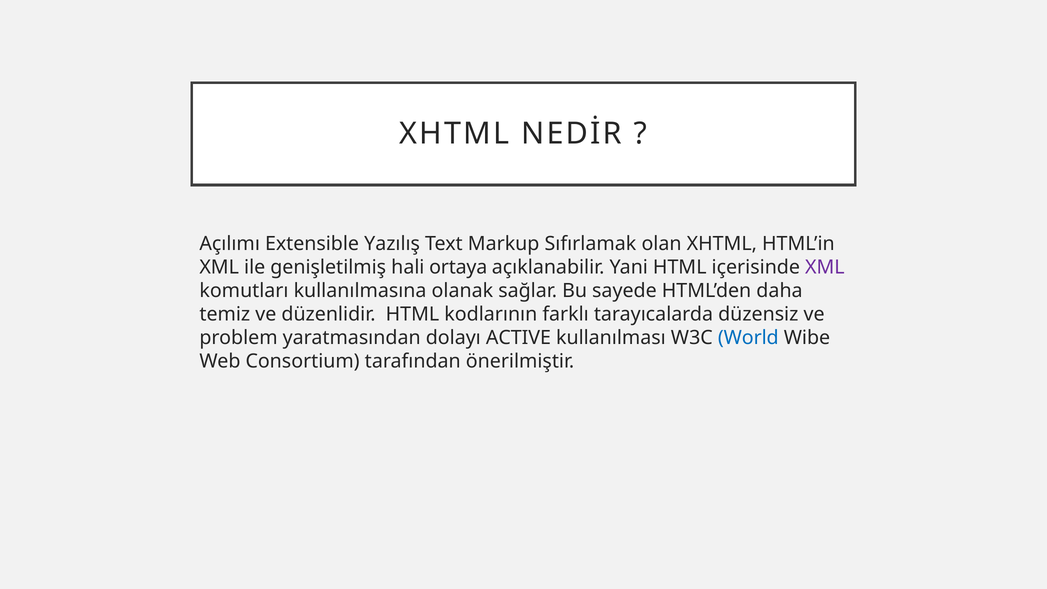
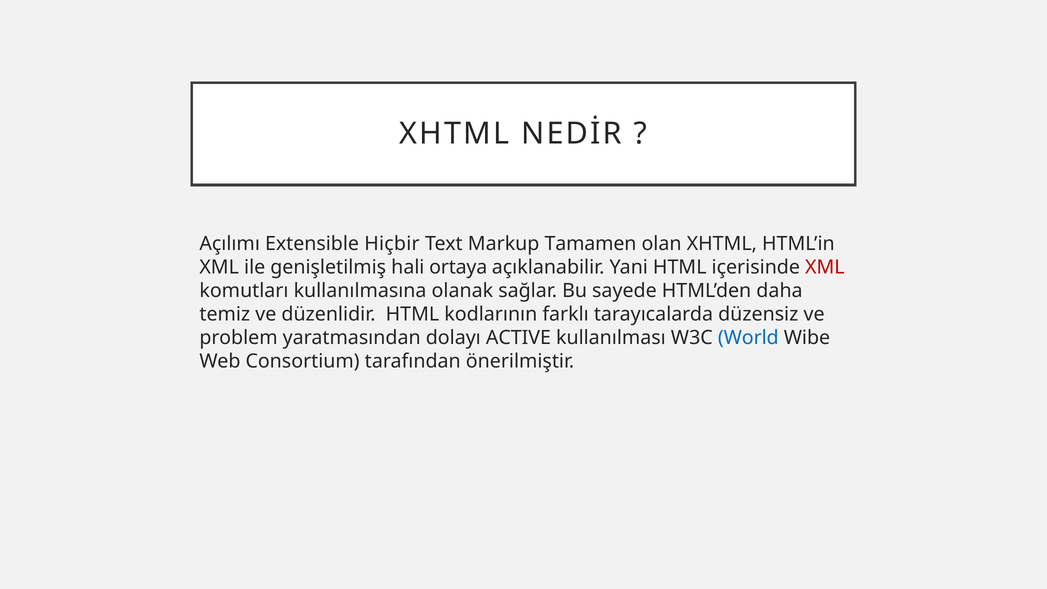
Yazılış: Yazılış -> Hiçbir
Sıfırlamak: Sıfırlamak -> Tamamen
XML at (825, 267) colour: purple -> red
